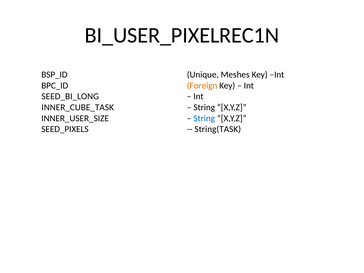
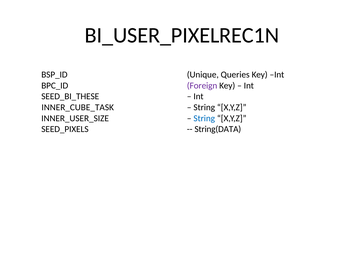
Meshes: Meshes -> Queries
Foreign colour: orange -> purple
SEED_BI_LONG: SEED_BI_LONG -> SEED_BI_THESE
String(TASK: String(TASK -> String(DATA
